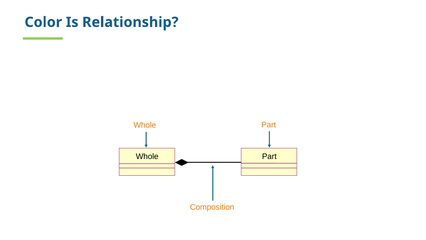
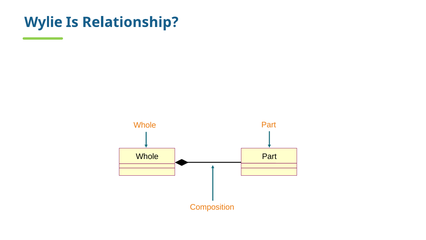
Color: Color -> Wylie
